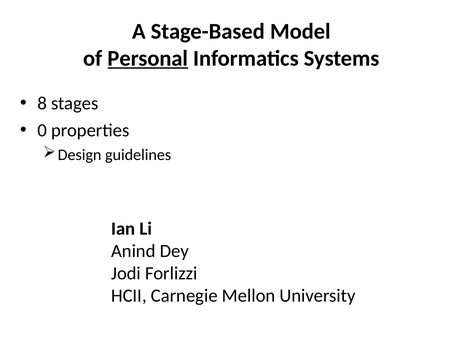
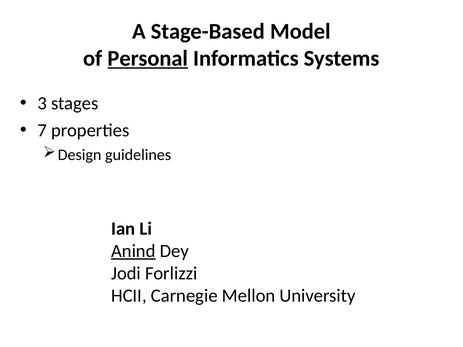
8: 8 -> 3
0: 0 -> 7
Anind underline: none -> present
